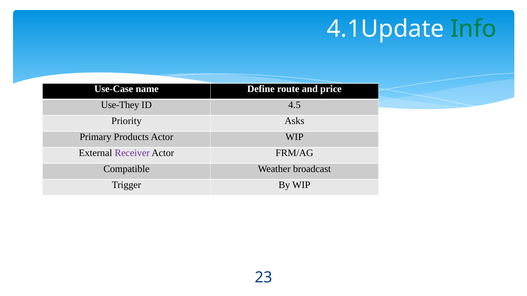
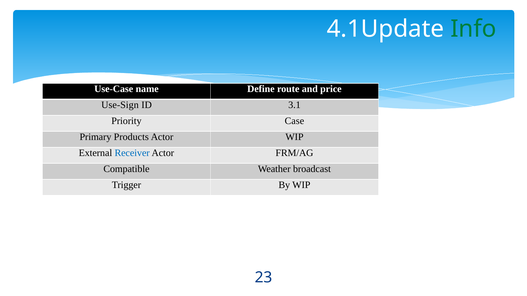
Use-They: Use-They -> Use-Sign
4.5: 4.5 -> 3.1
Asks: Asks -> Case
Receiver colour: purple -> blue
